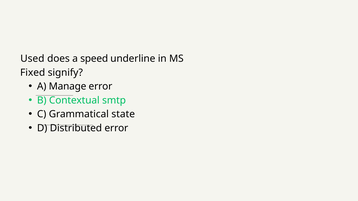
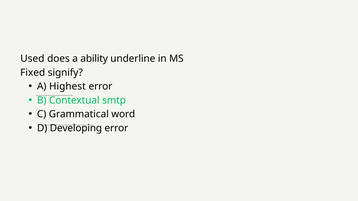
speed: speed -> ability
Manage: Manage -> Highest
state: state -> word
Distributed: Distributed -> Developing
